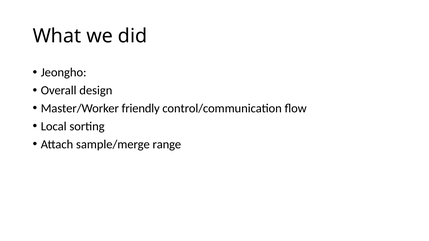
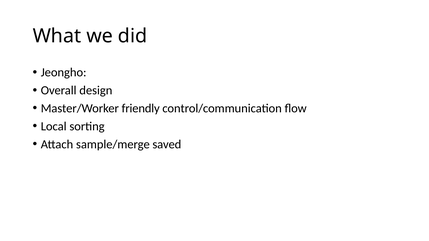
range: range -> saved
